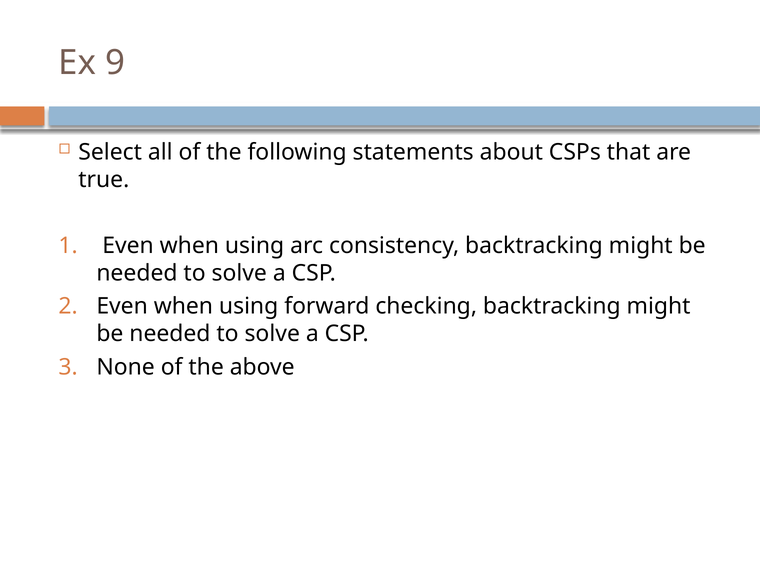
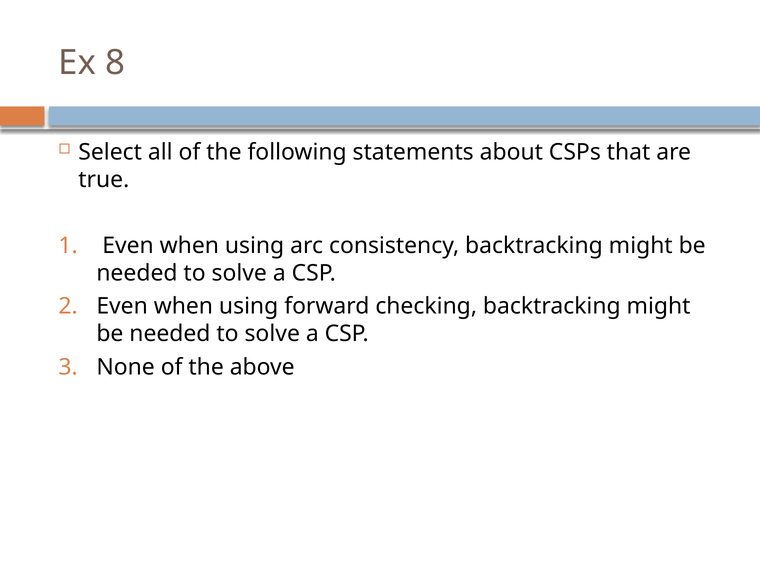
9: 9 -> 8
